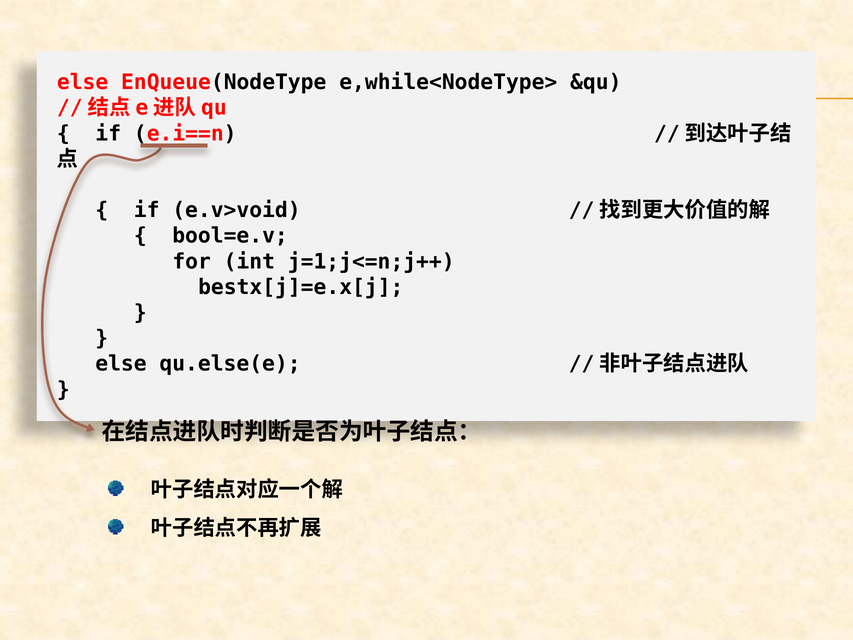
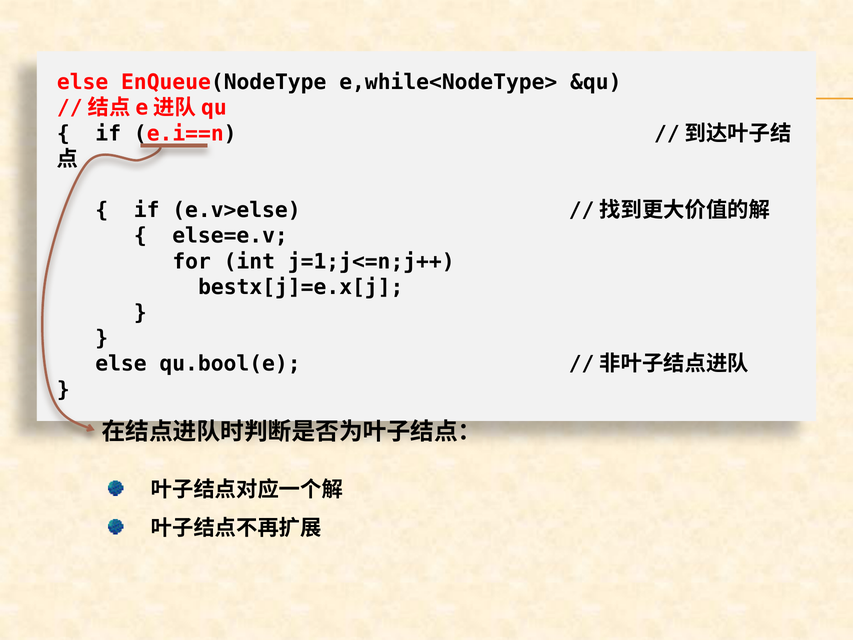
e.v>void: e.v>void -> e.v>else
bool=e.v: bool=e.v -> else=e.v
qu.else(e: qu.else(e -> qu.bool(e
